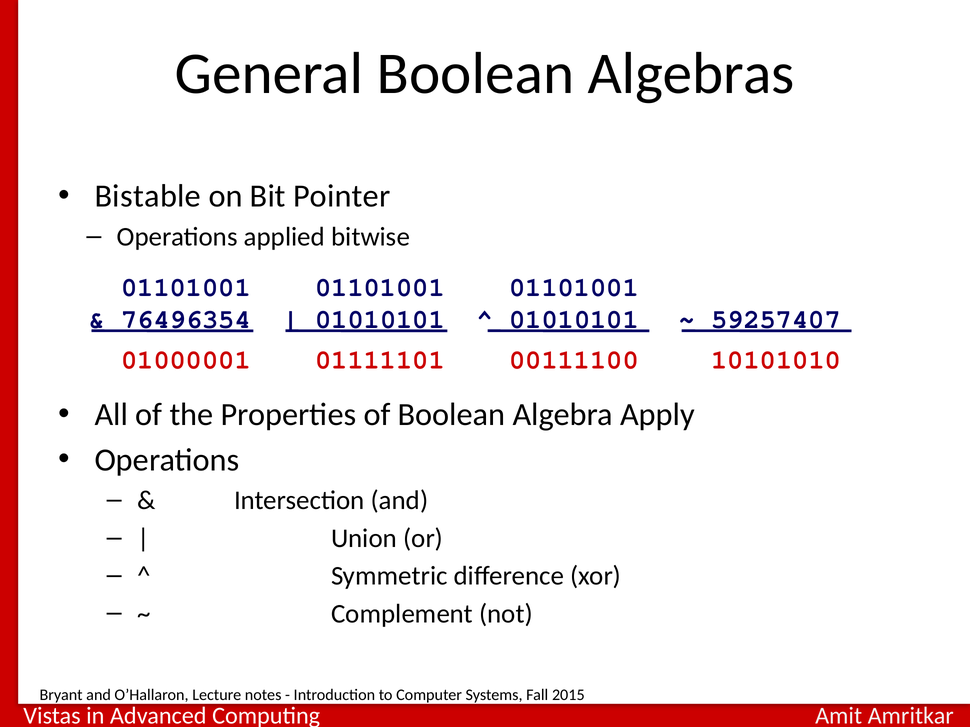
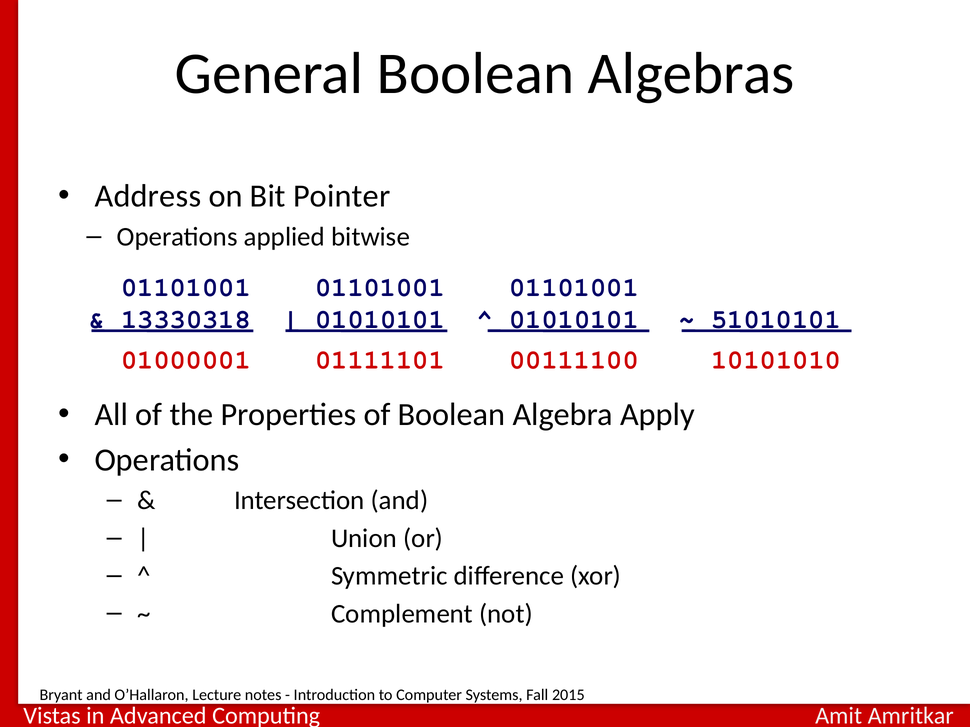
Bistable: Bistable -> Address
76496354: 76496354 -> 13330318
59257407: 59257407 -> 51010101
